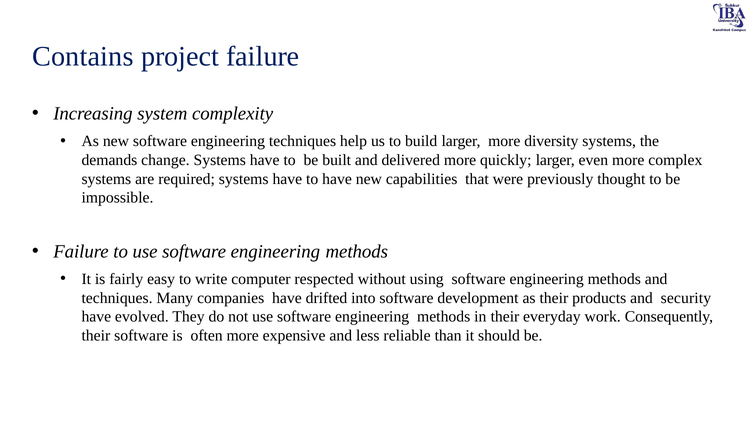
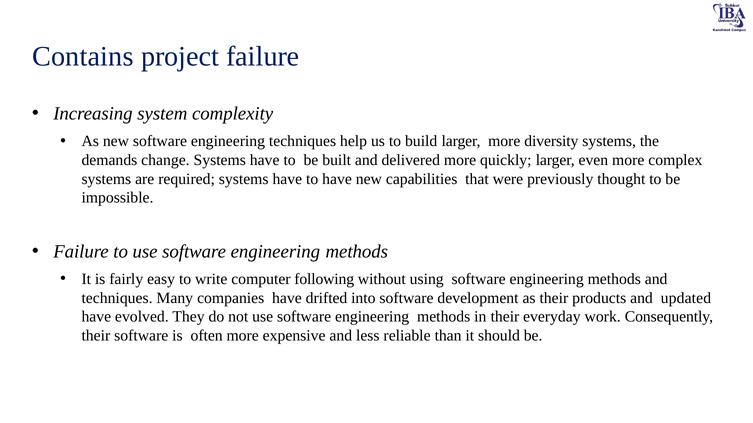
respected: respected -> following
security: security -> updated
